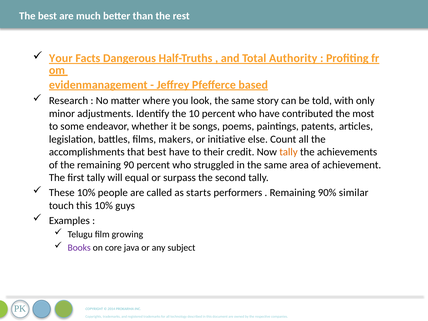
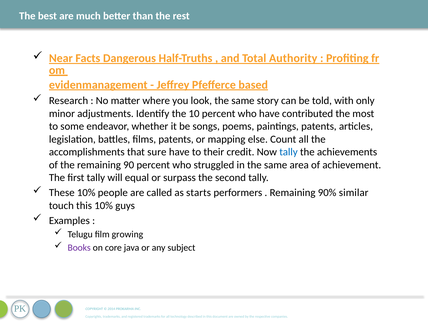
Your: Your -> Near
films makers: makers -> patents
initiative: initiative -> mapping
that best: best -> sure
tally at (289, 152) colour: orange -> blue
